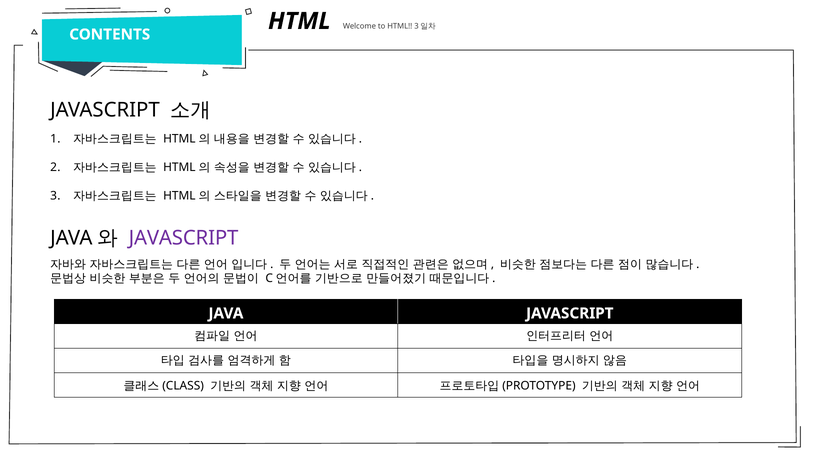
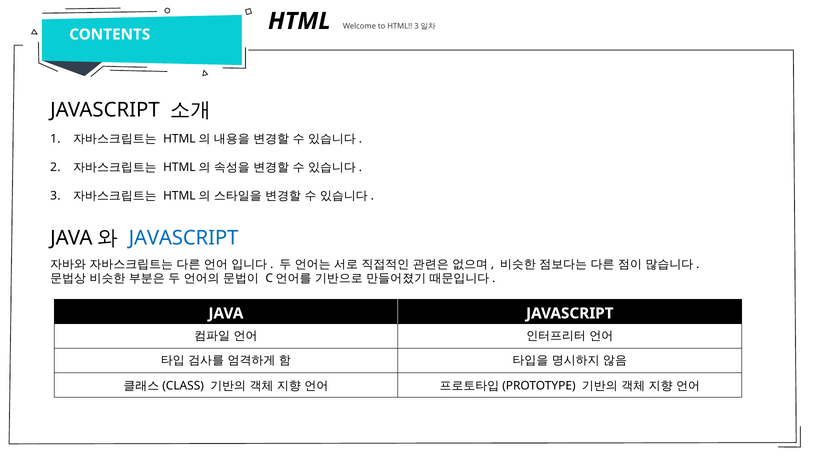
JAVASCRIPT at (184, 238) colour: purple -> blue
